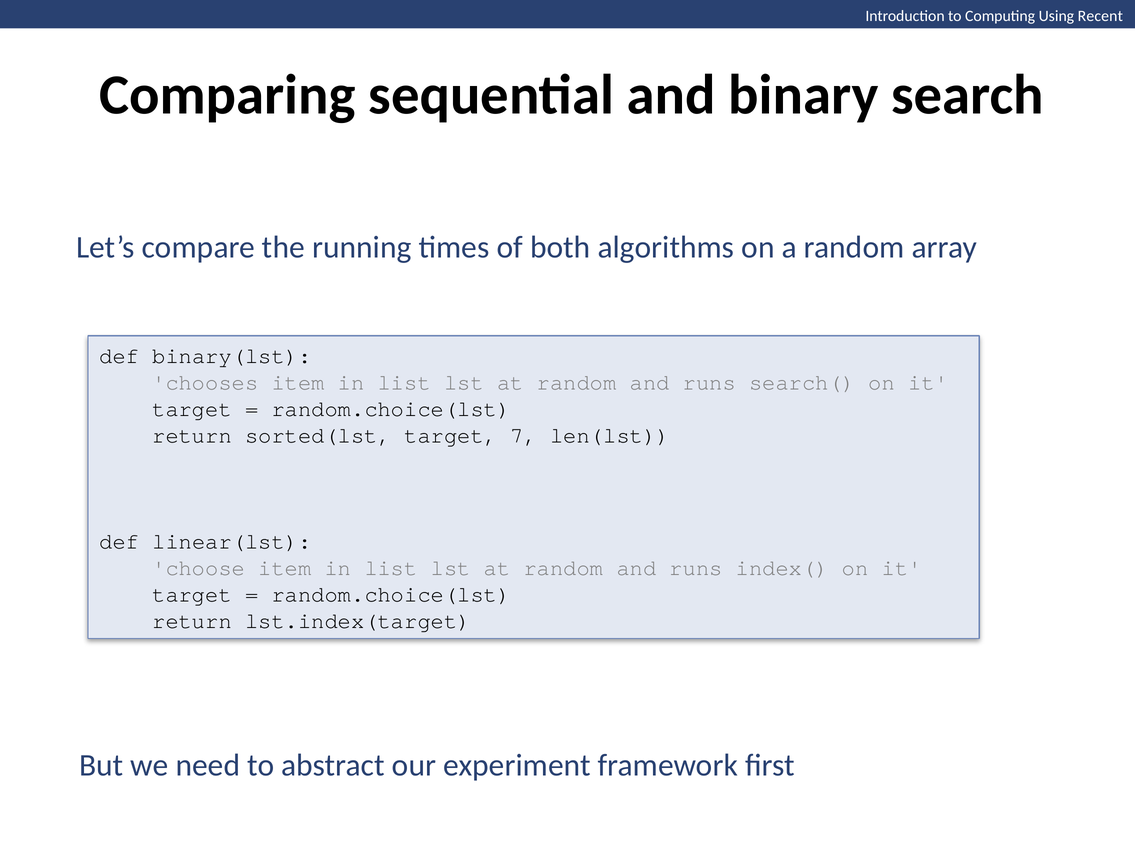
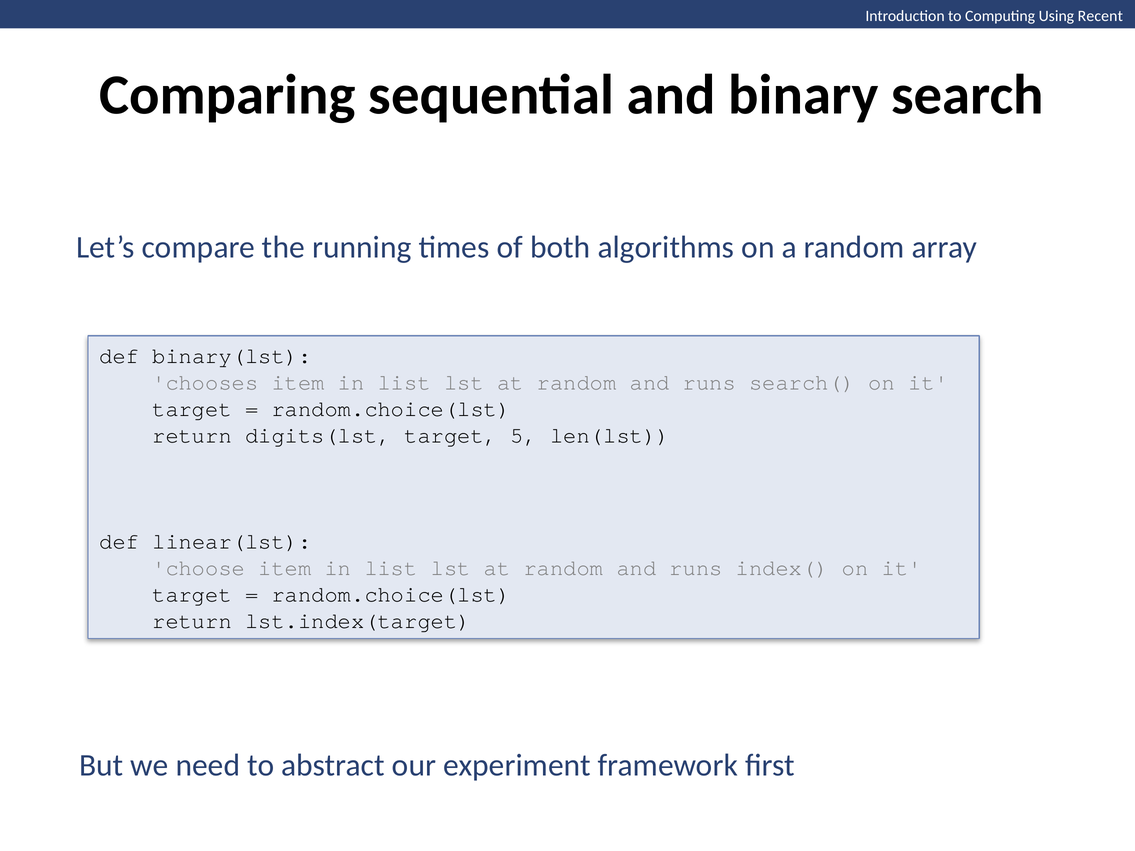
sorted(lst: sorted(lst -> digits(lst
7: 7 -> 5
